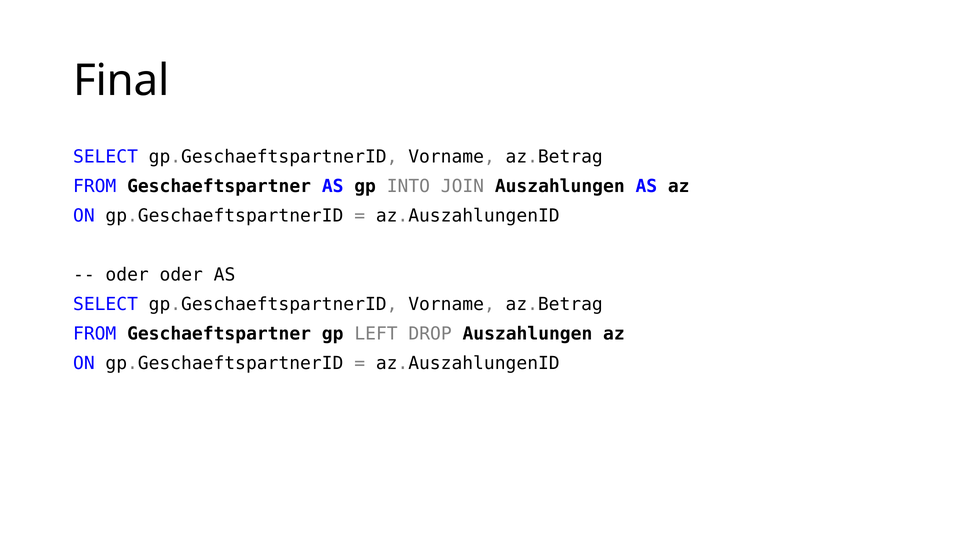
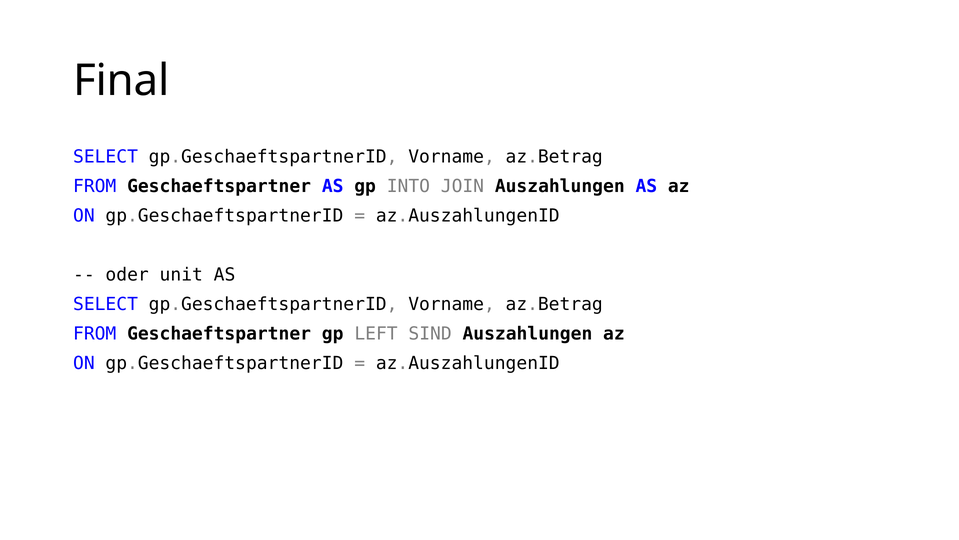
oder oder: oder -> unit
DROP: DROP -> SIND
